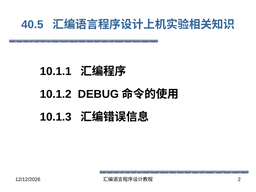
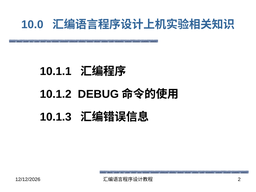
40.5: 40.5 -> 10.0
